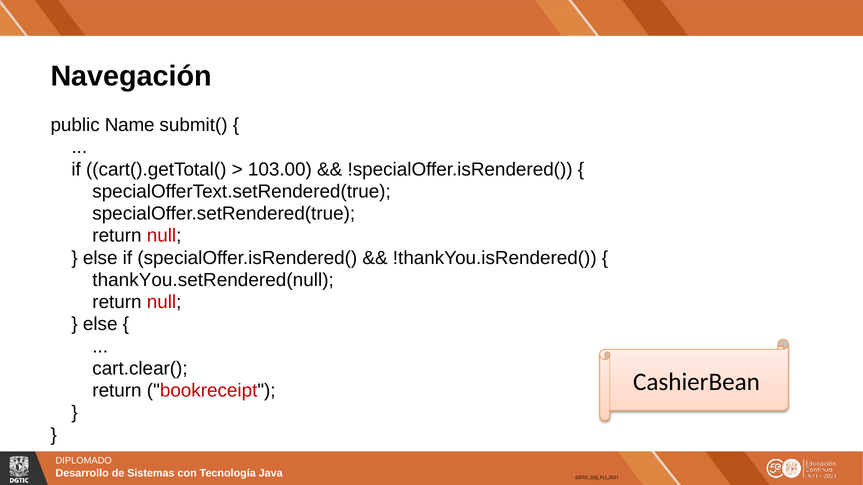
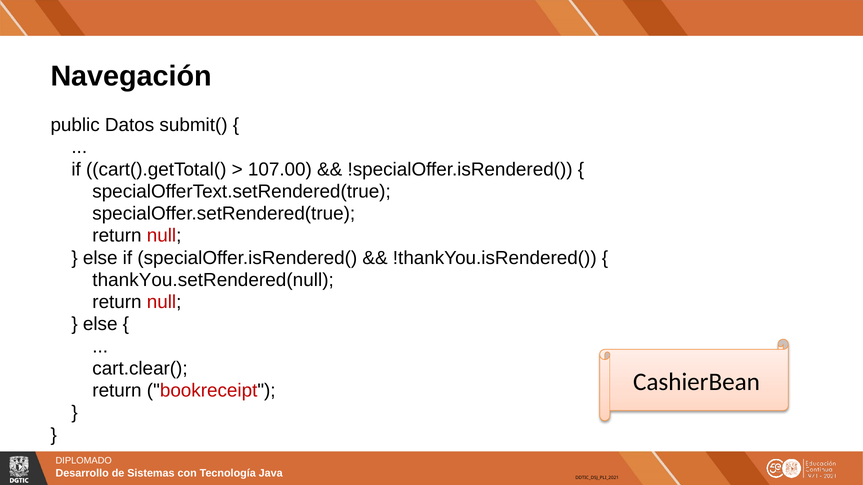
Name: Name -> Datos
103.00: 103.00 -> 107.00
